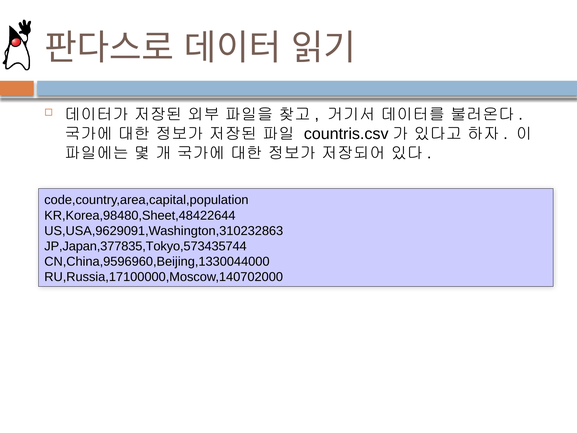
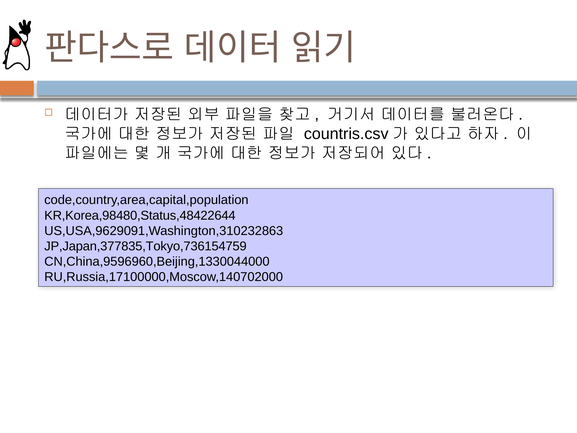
KR,Korea,98480,Sheet,48422644: KR,Korea,98480,Sheet,48422644 -> KR,Korea,98480,Status,48422644
JP,Japan,377835,Tokyo,573435744: JP,Japan,377835,Tokyo,573435744 -> JP,Japan,377835,Tokyo,736154759
